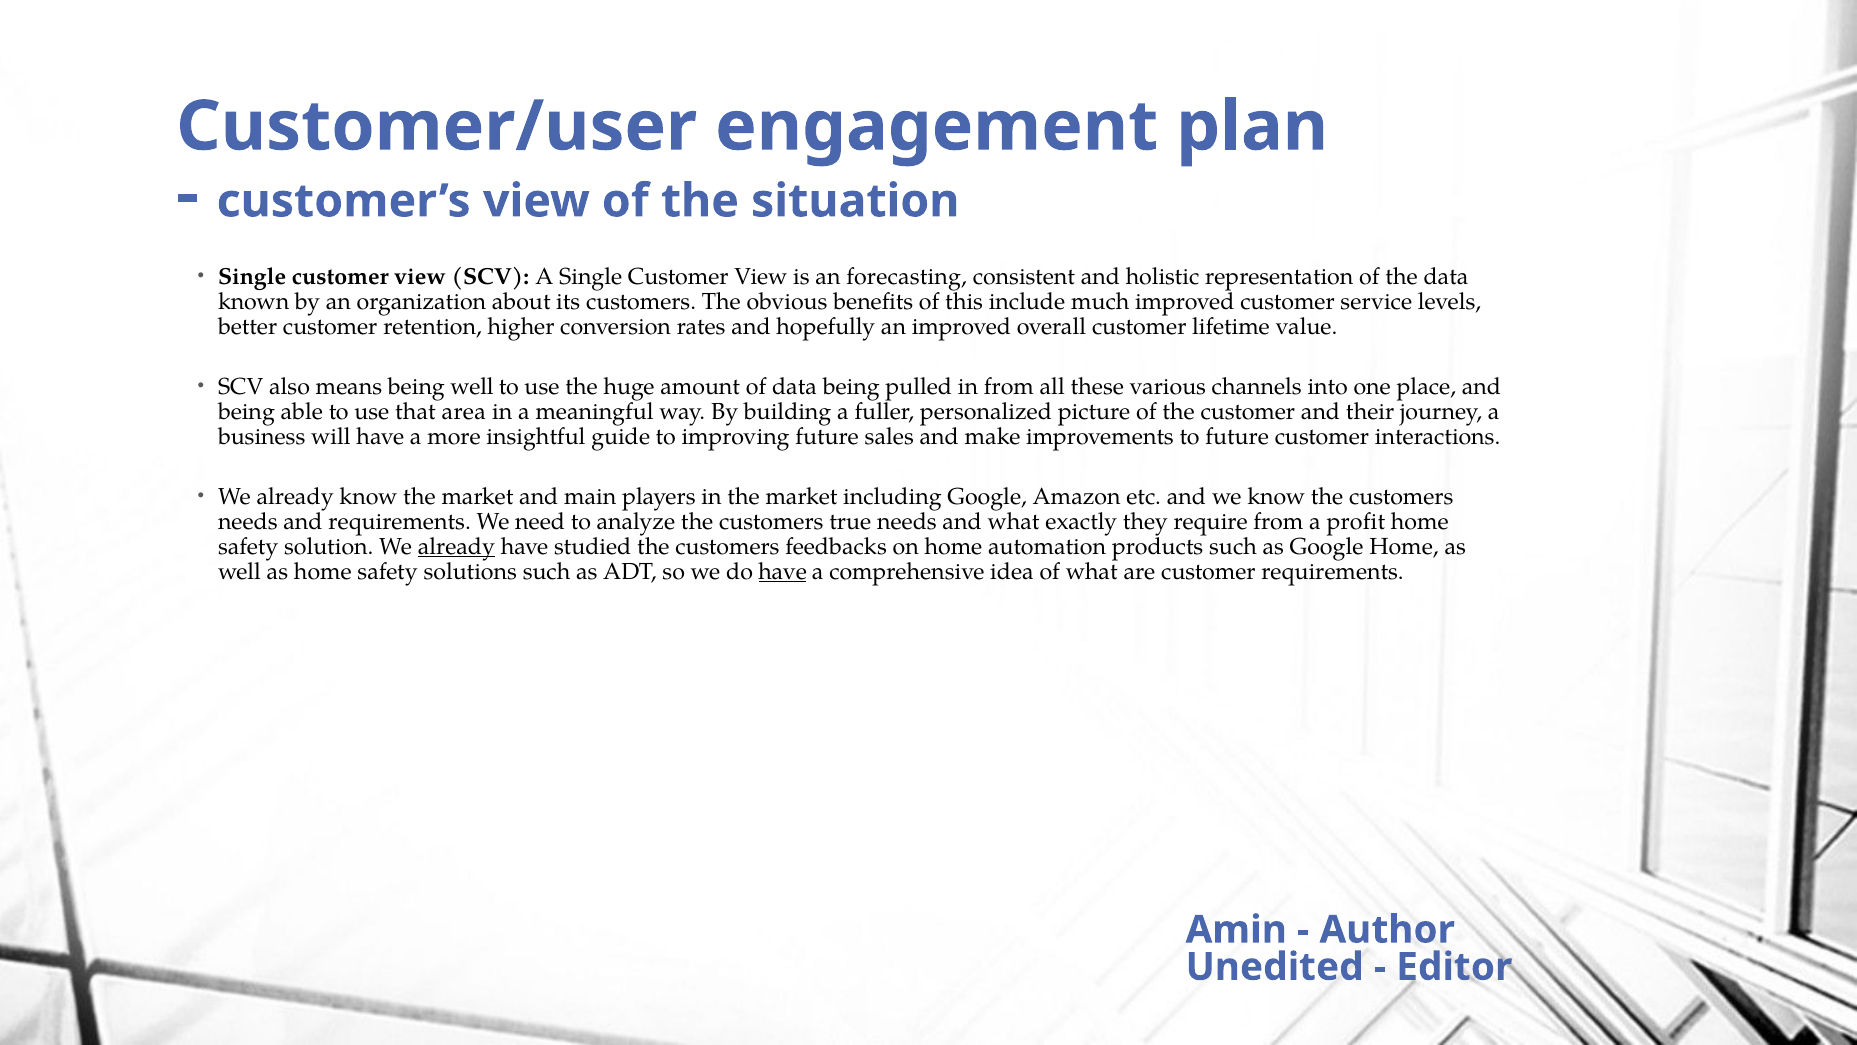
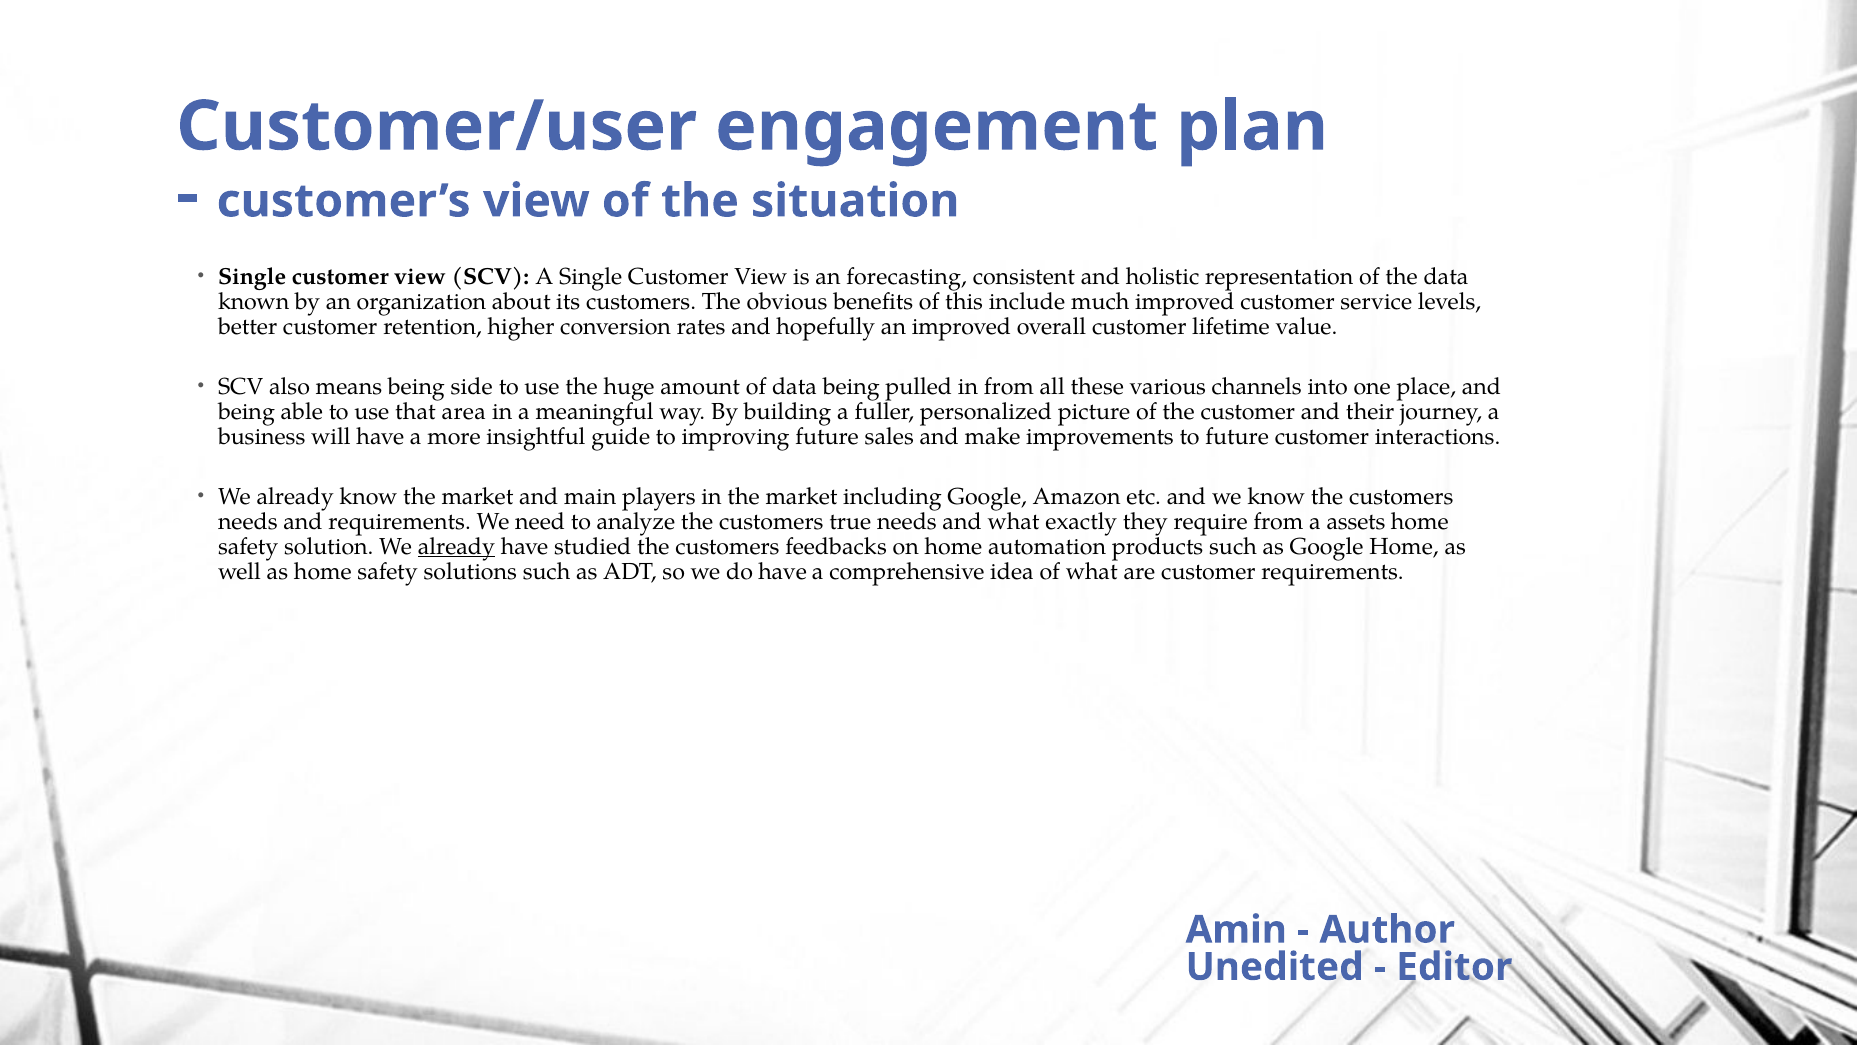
being well: well -> side
profit: profit -> assets
have at (783, 572) underline: present -> none
